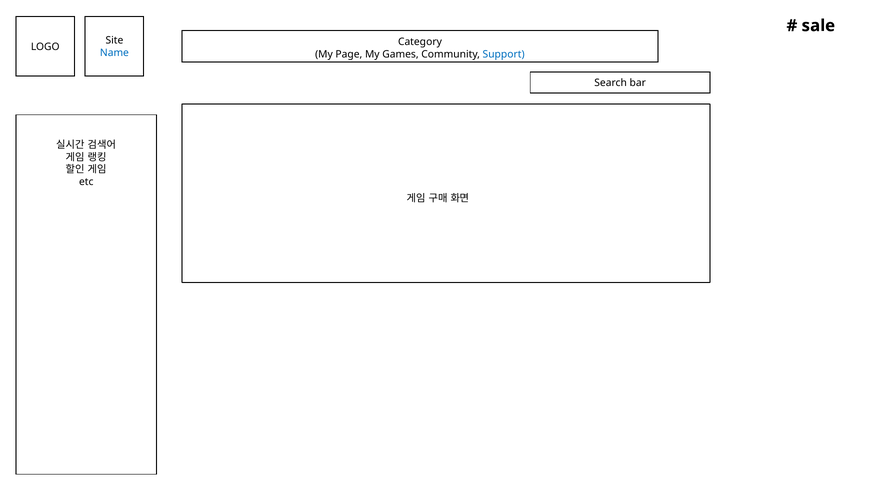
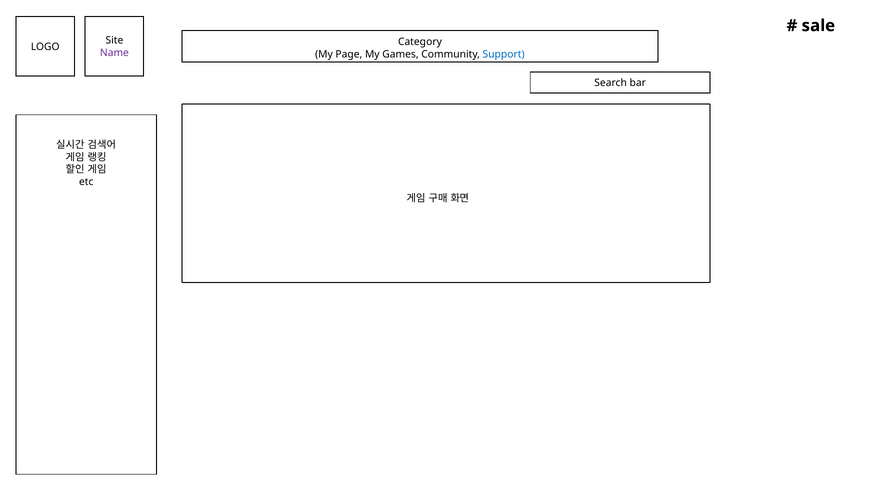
Name colour: blue -> purple
